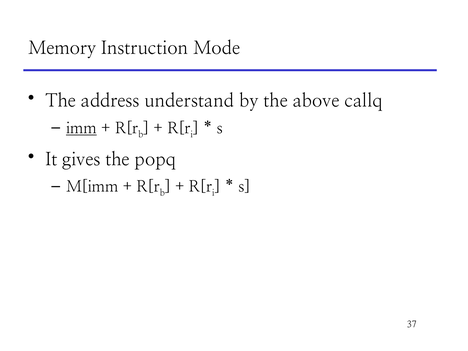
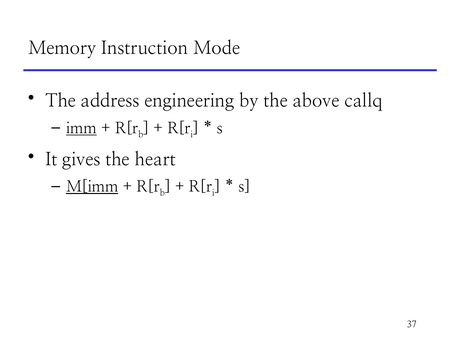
understand: understand -> engineering
popq: popq -> heart
M[imm underline: none -> present
